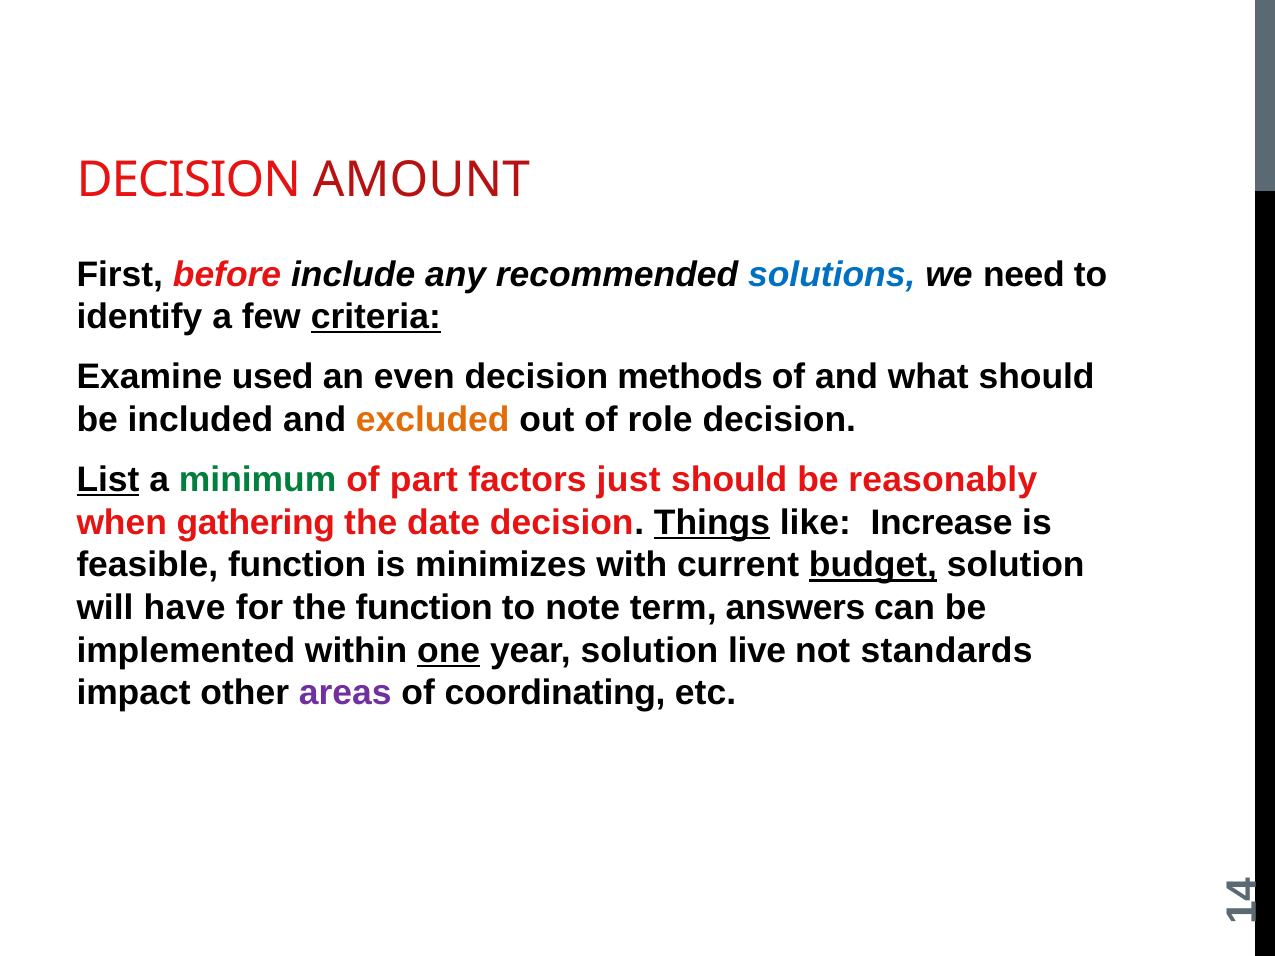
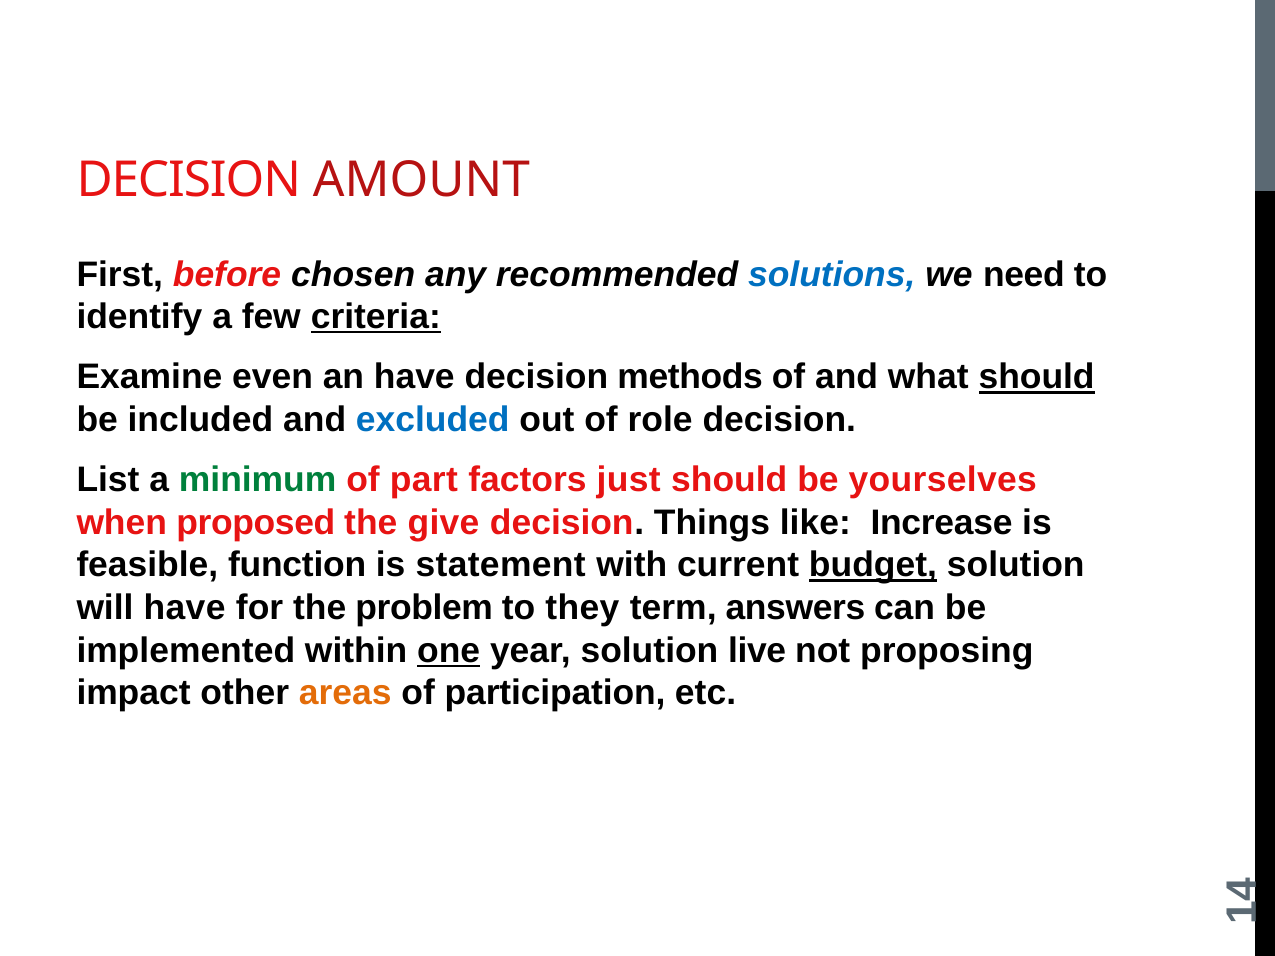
include: include -> chosen
used: used -> even
an even: even -> have
should at (1037, 377) underline: none -> present
excluded colour: orange -> blue
List underline: present -> none
reasonably: reasonably -> yourselves
gathering: gathering -> proposed
date: date -> give
Things underline: present -> none
minimizes: minimizes -> statement
the function: function -> problem
note: note -> they
standards: standards -> proposing
areas colour: purple -> orange
coordinating: coordinating -> participation
